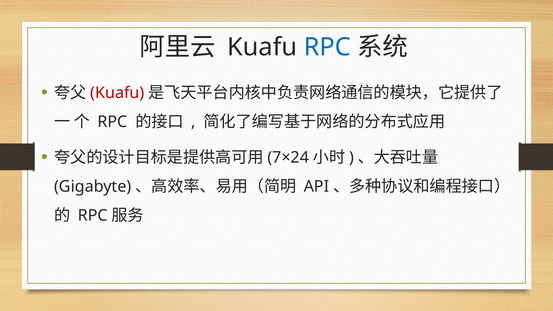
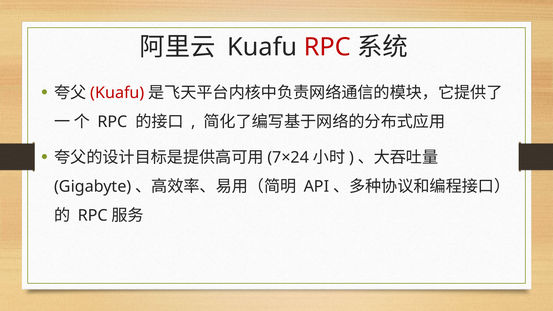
RPC at (327, 47) colour: blue -> red
